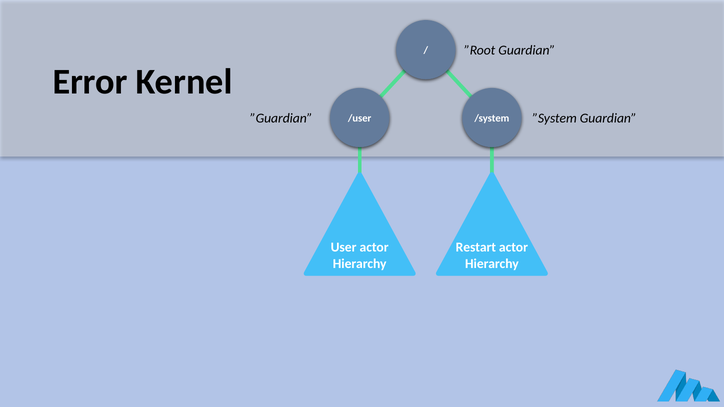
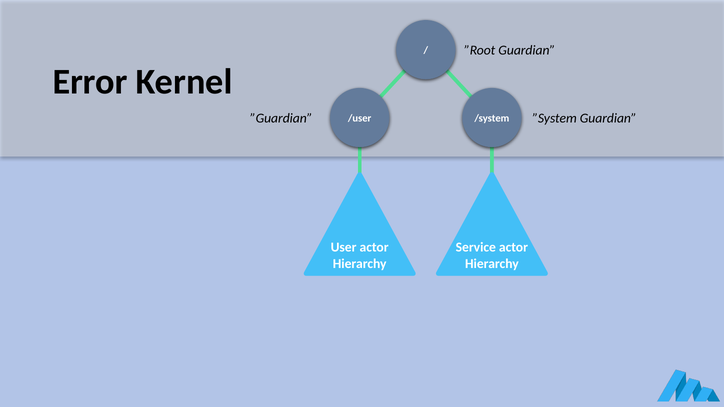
Restart: Restart -> Service
